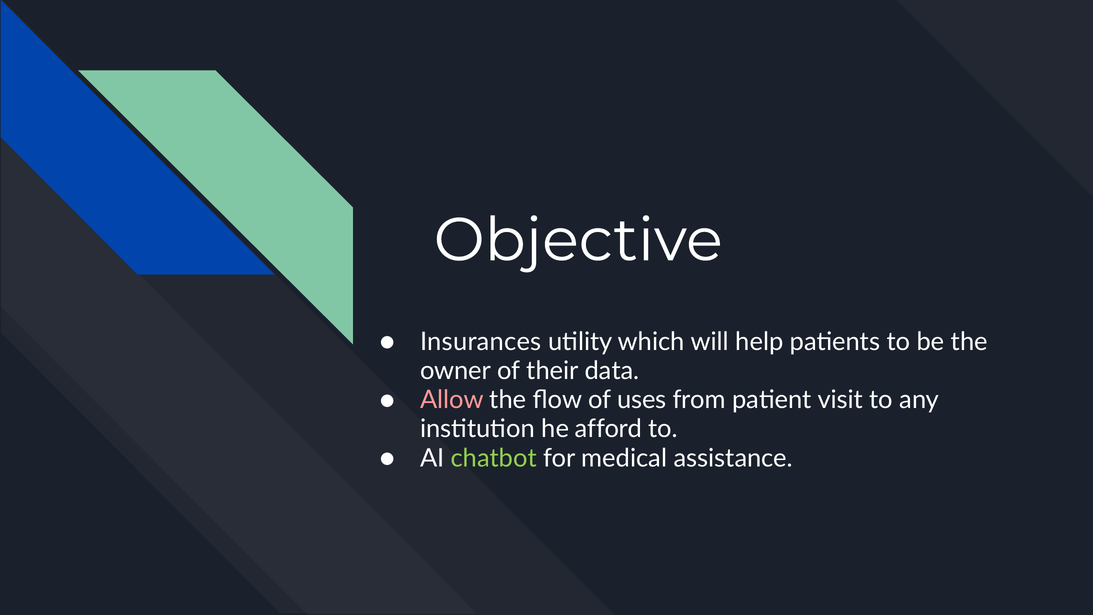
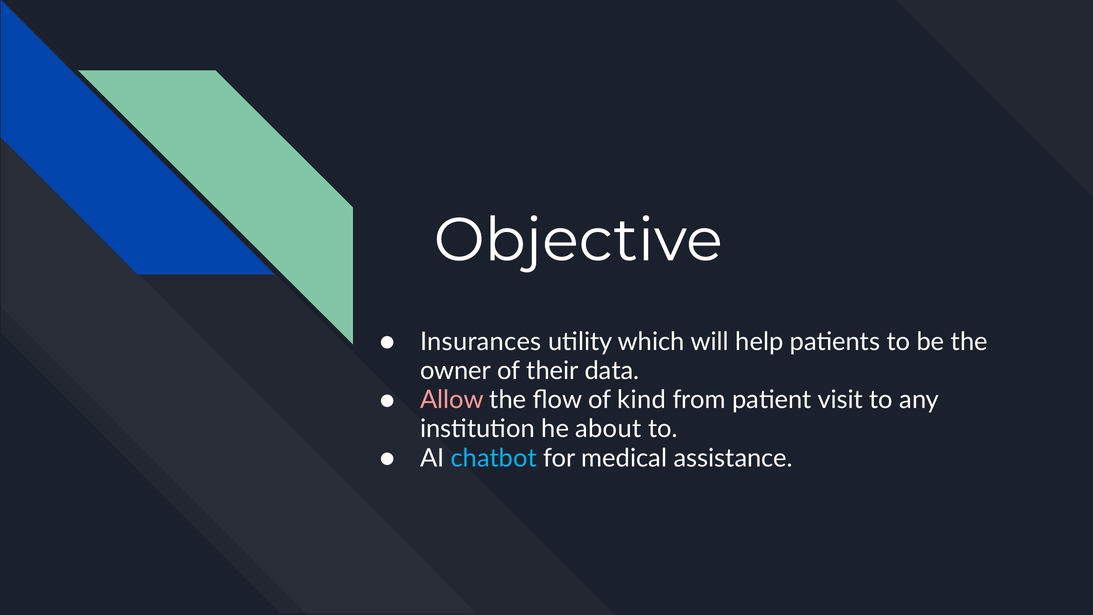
uses: uses -> kind
afford: afford -> about
chatbot colour: light green -> light blue
